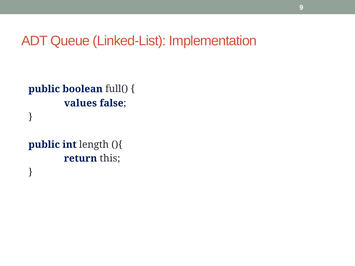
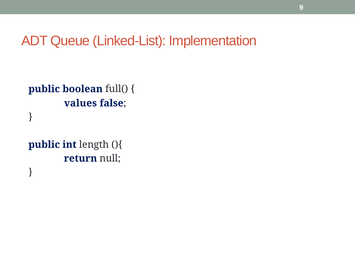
this: this -> null
